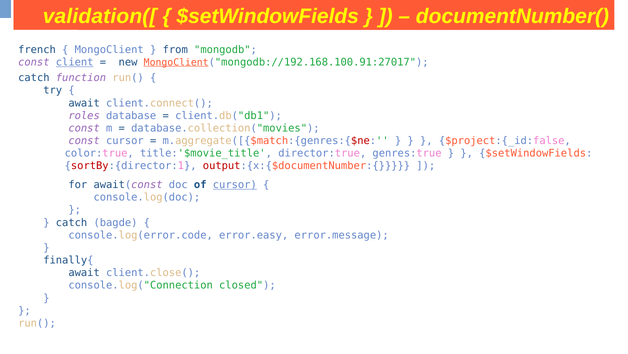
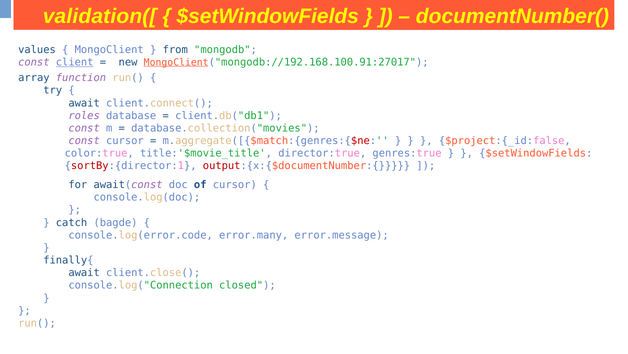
french: french -> values
catch at (34, 78): catch -> array
cursor at (235, 184) underline: present -> none
error.easy: error.easy -> error.many
